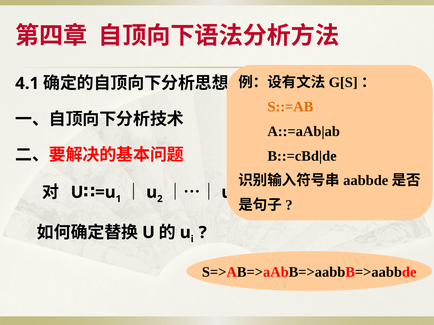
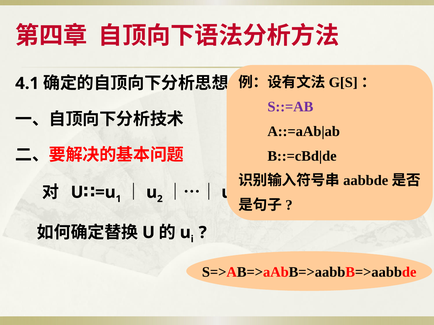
S::=AB colour: orange -> purple
